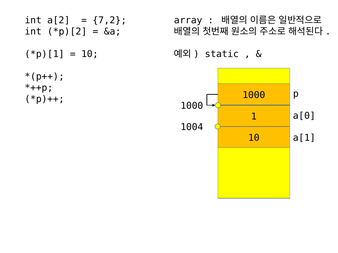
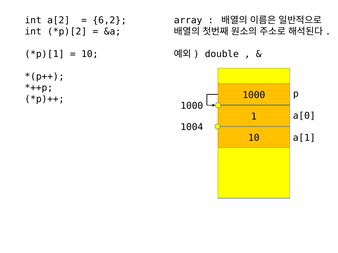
7,2: 7,2 -> 6,2
static: static -> double
